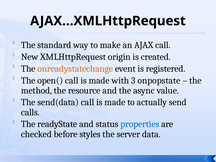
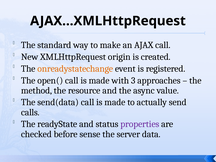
onpopstate: onpopstate -> approaches
properties colour: blue -> purple
styles: styles -> sense
